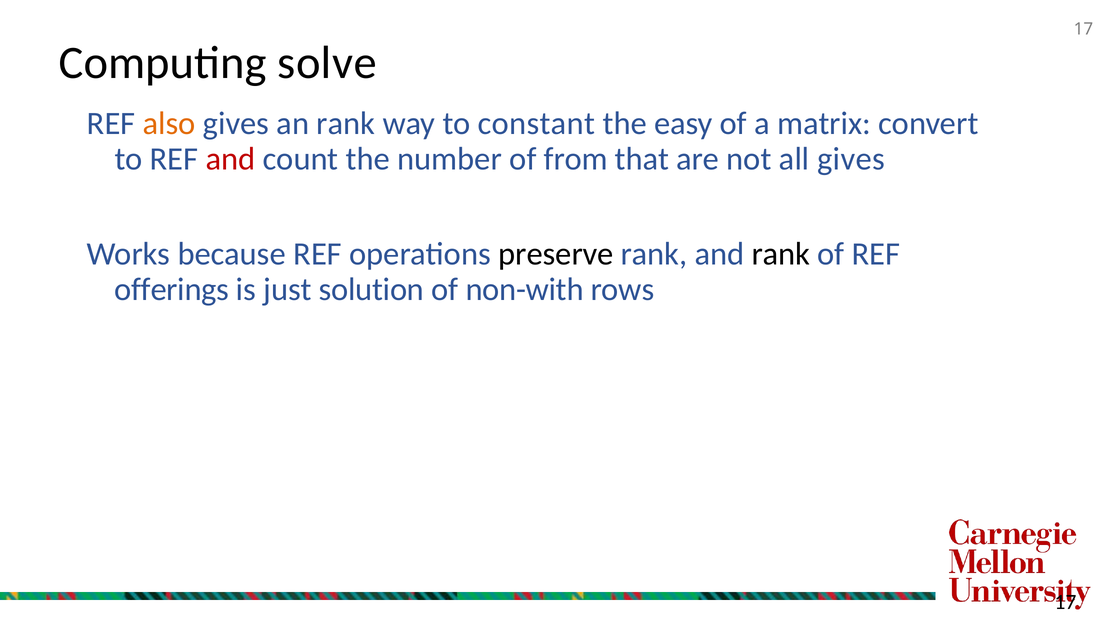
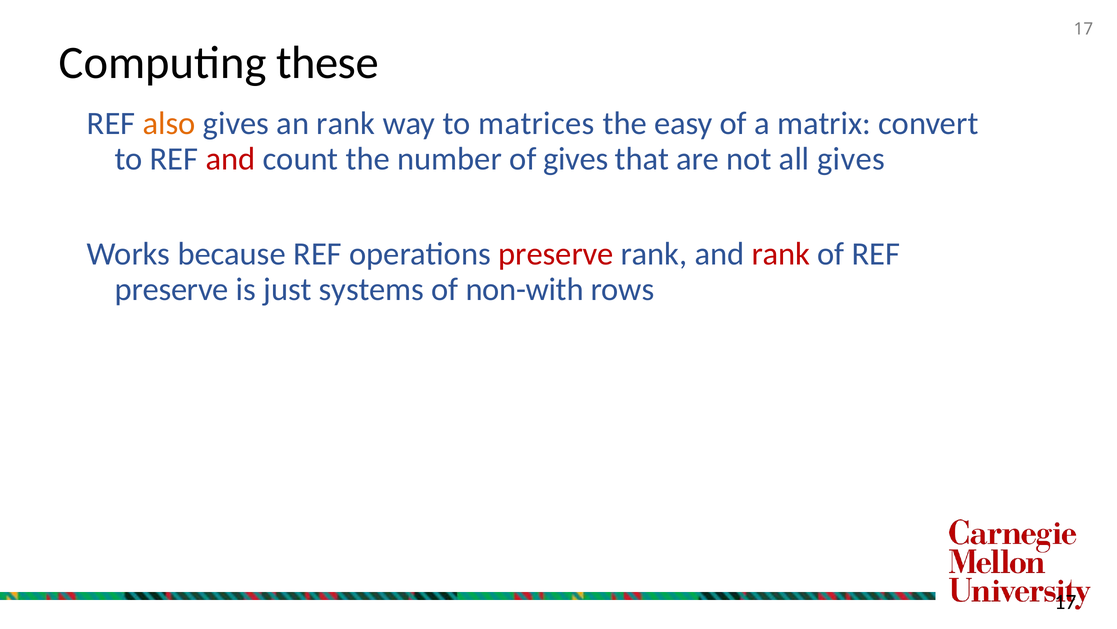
solve: solve -> these
constant: constant -> matrices
of from: from -> gives
preserve at (556, 254) colour: black -> red
rank at (781, 254) colour: black -> red
offerings at (172, 289): offerings -> preserve
solution: solution -> systems
